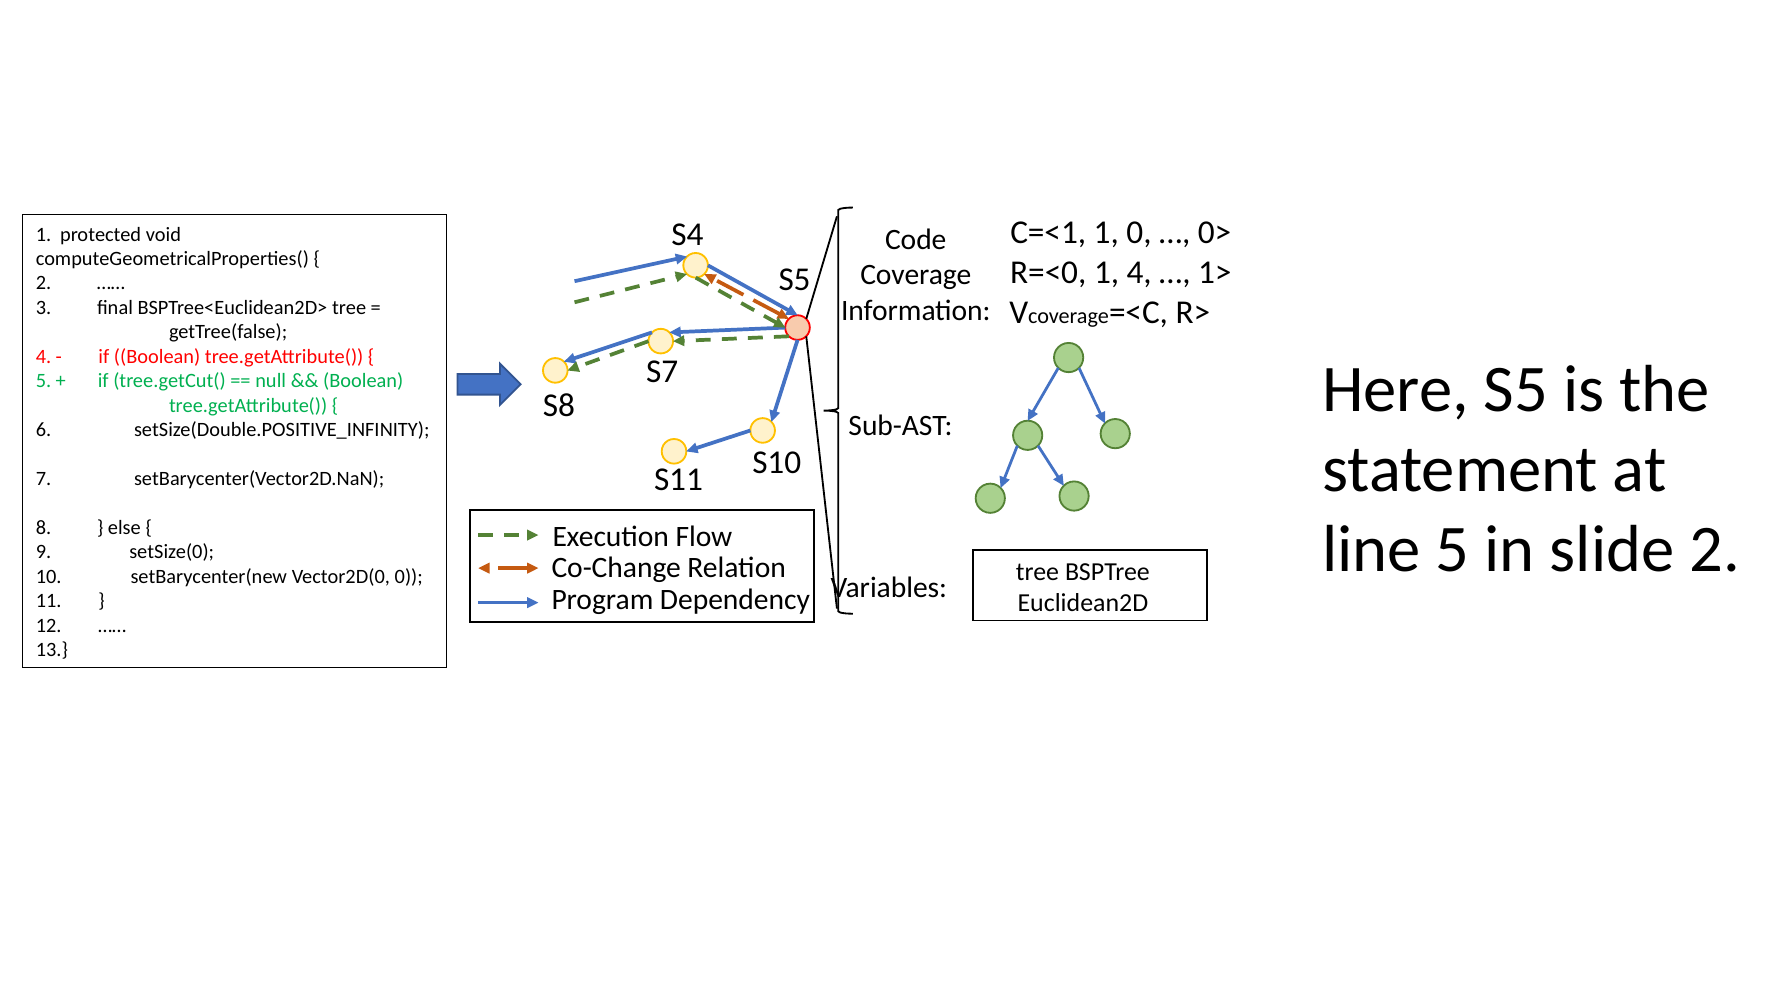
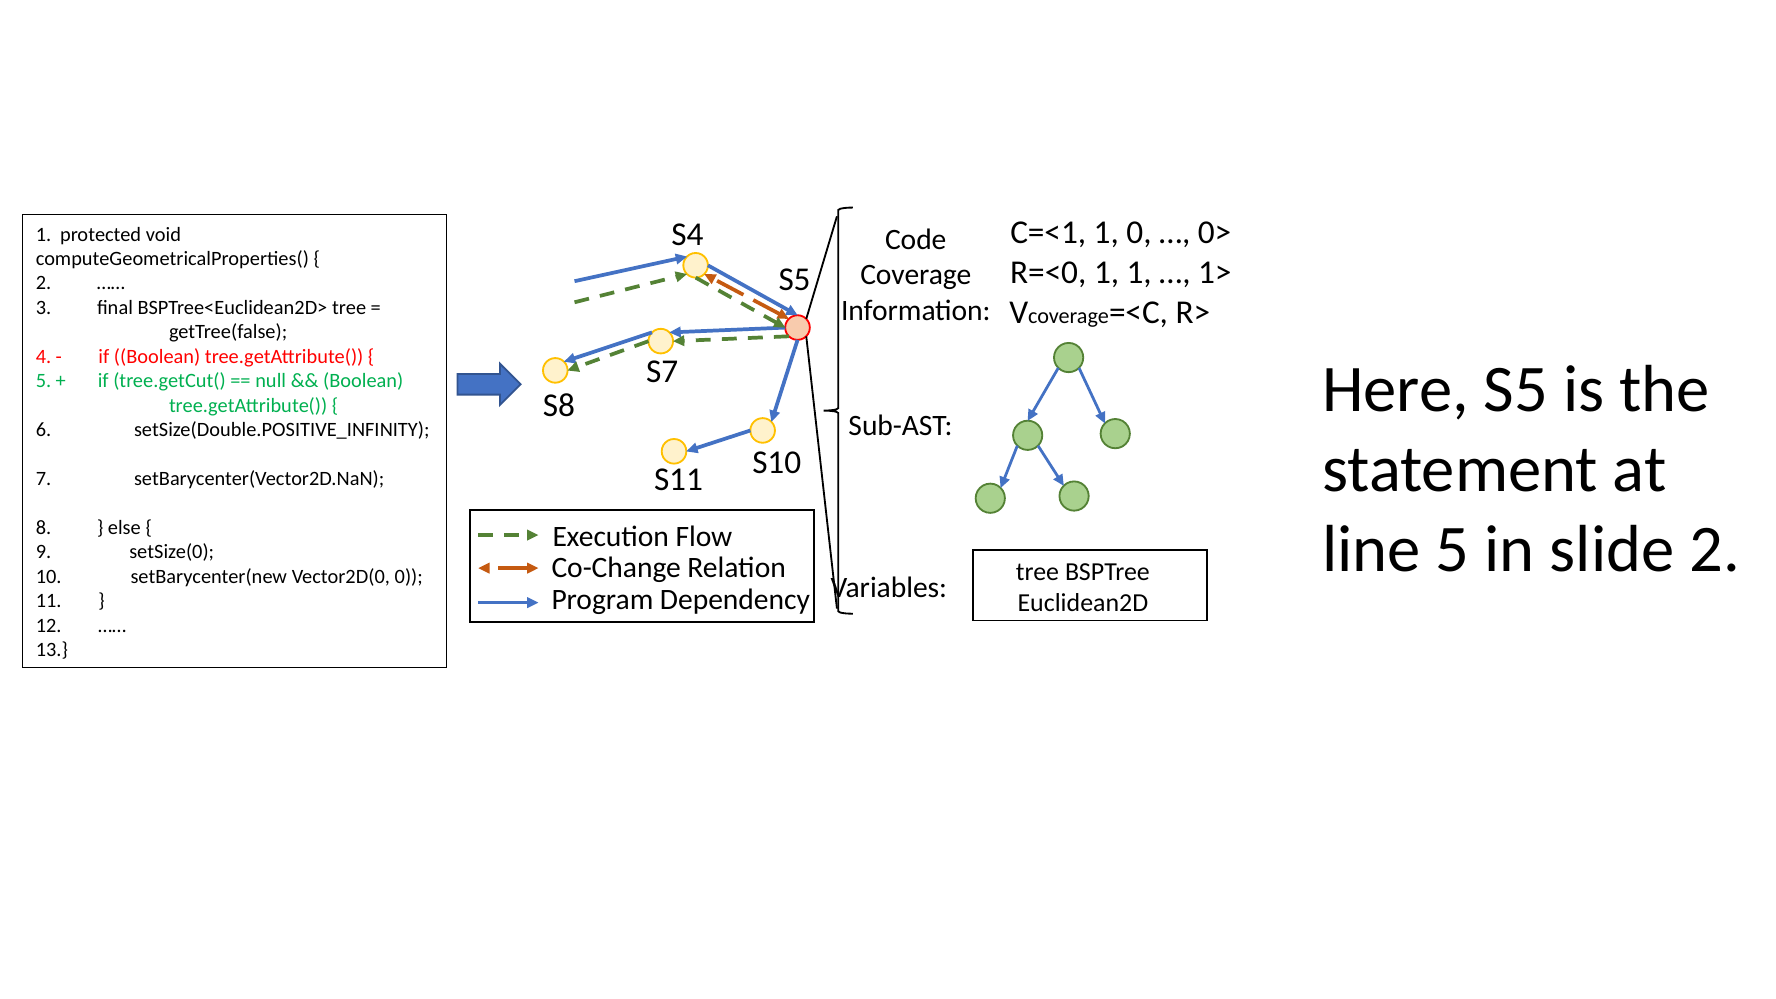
1 4: 4 -> 1
